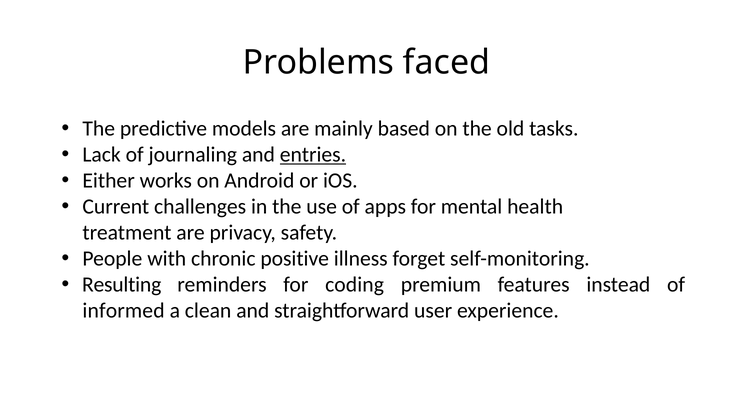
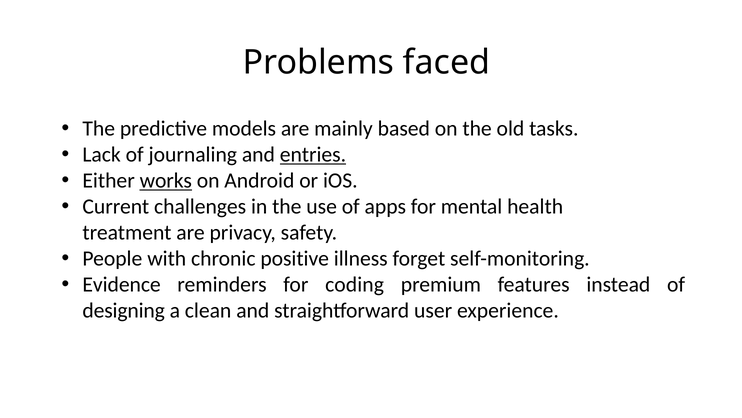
works underline: none -> present
Resulting: Resulting -> Evidence
informed: informed -> designing
